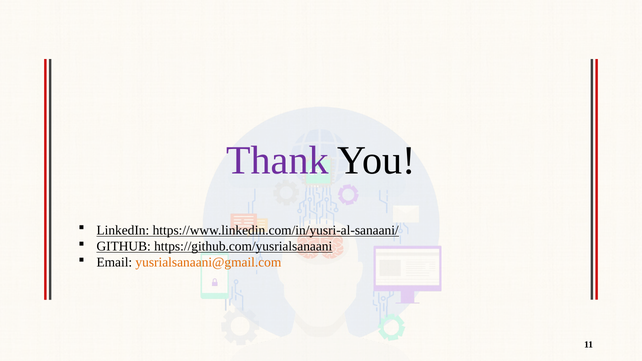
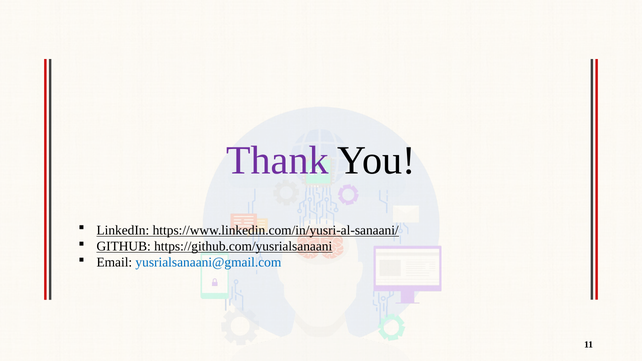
yusrialsanaani@gmail.com colour: orange -> blue
